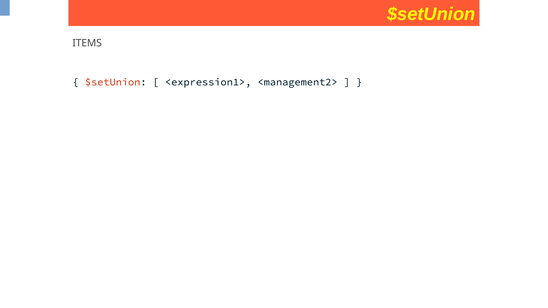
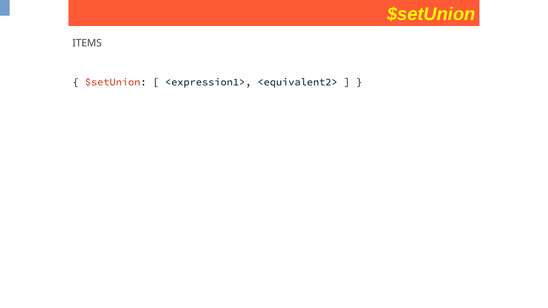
<management2>: <management2> -> <equivalent2>
